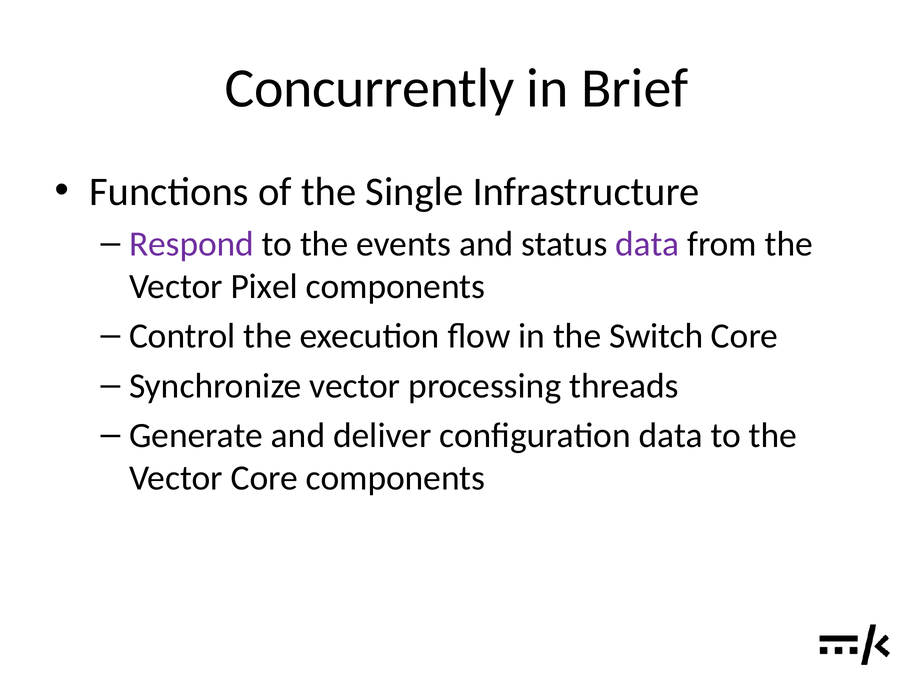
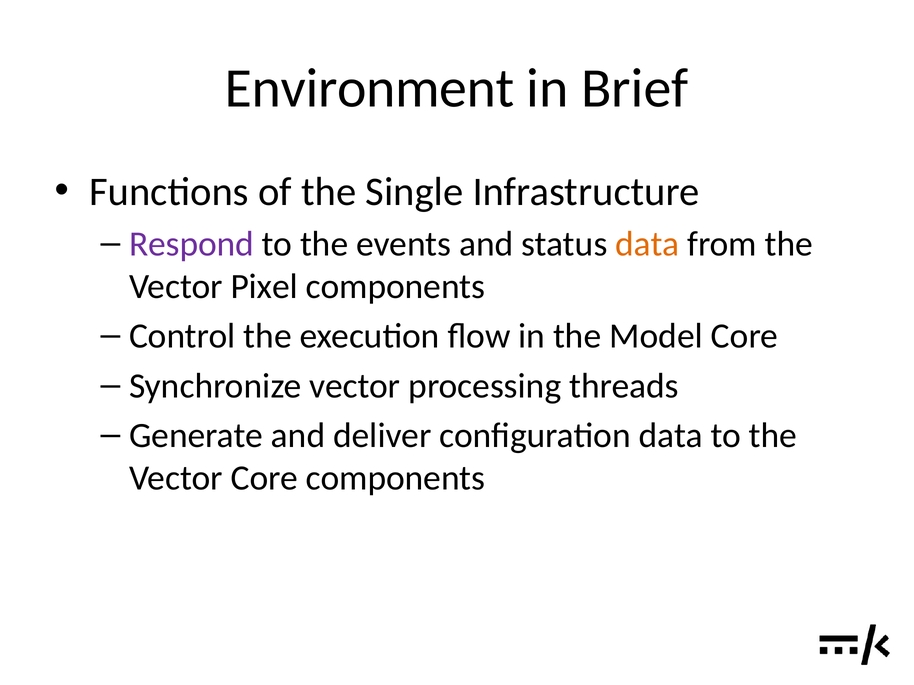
Concurrently: Concurrently -> Environment
data at (647, 244) colour: purple -> orange
Switch: Switch -> Model
